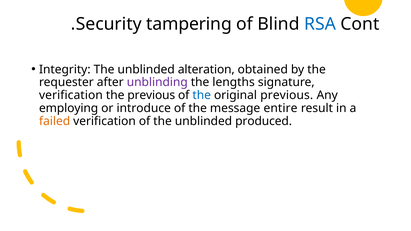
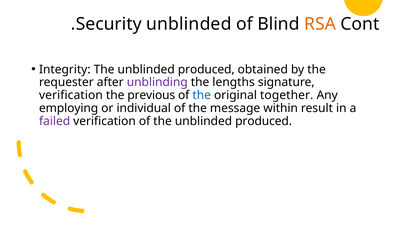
Security tampering: tampering -> unblinded
RSA colour: blue -> orange
Integrity The unblinded alteration: alteration -> produced
original previous: previous -> together
introduce: introduce -> individual
entire: entire -> within
failed colour: orange -> purple
